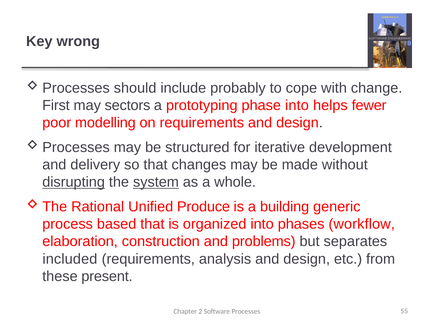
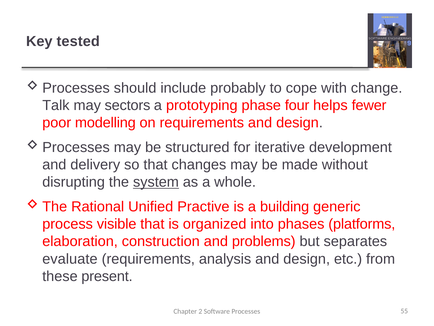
wrong: wrong -> tested
First: First -> Talk
phase into: into -> four
disrupting underline: present -> none
Produce: Produce -> Practive
based: based -> visible
workflow: workflow -> platforms
included: included -> evaluate
